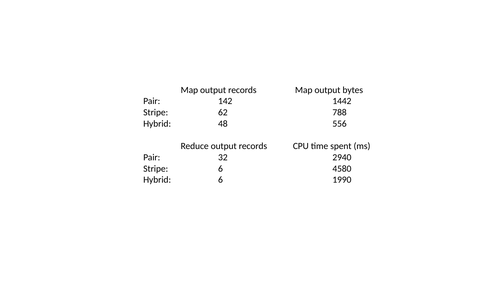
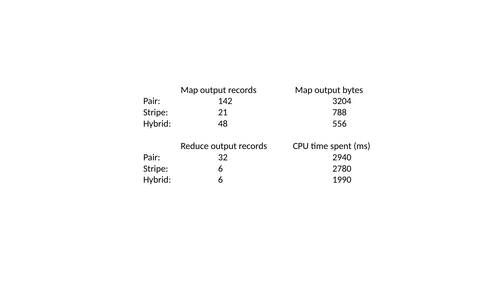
1442: 1442 -> 3204
62: 62 -> 21
4580: 4580 -> 2780
